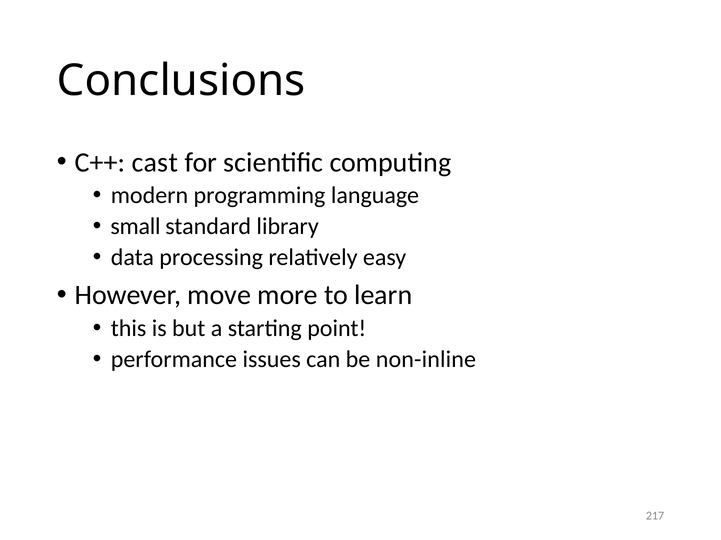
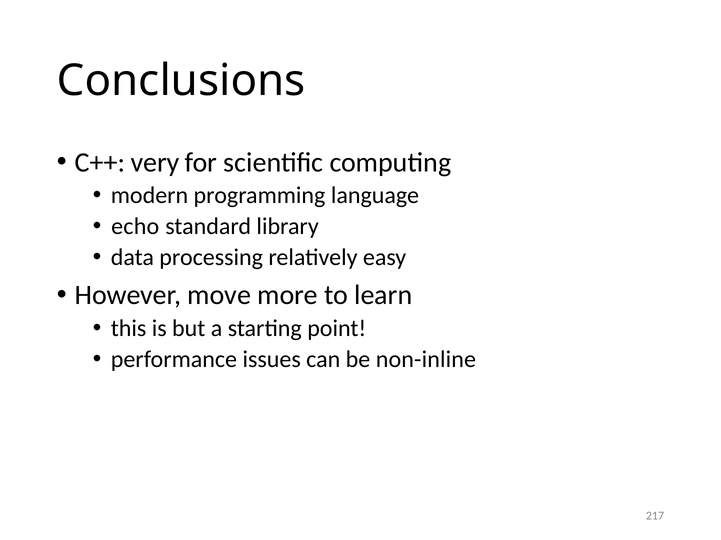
cast: cast -> very
small: small -> echo
